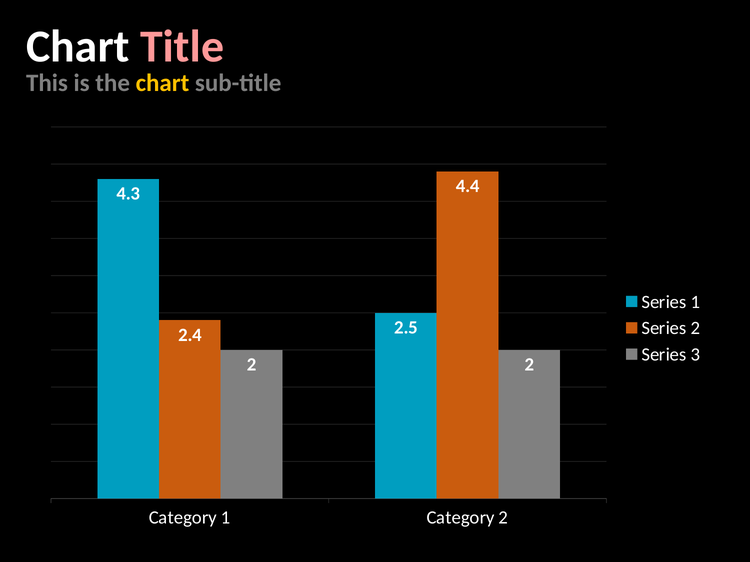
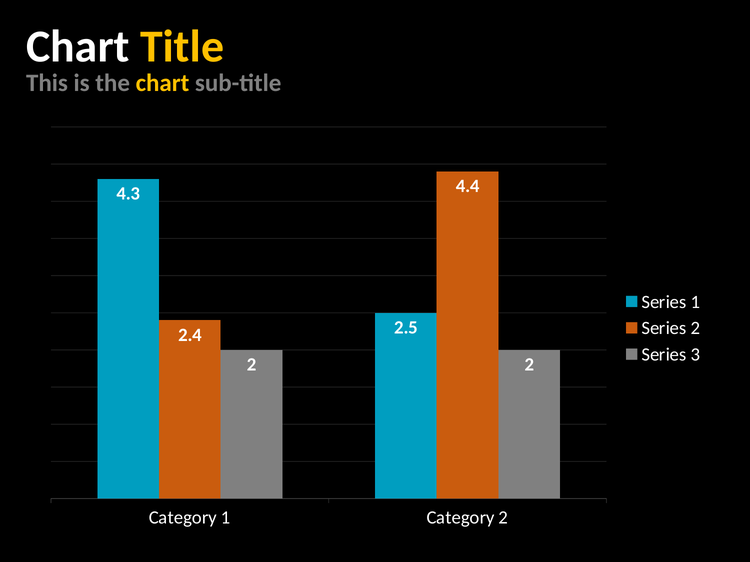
Title colour: pink -> yellow
